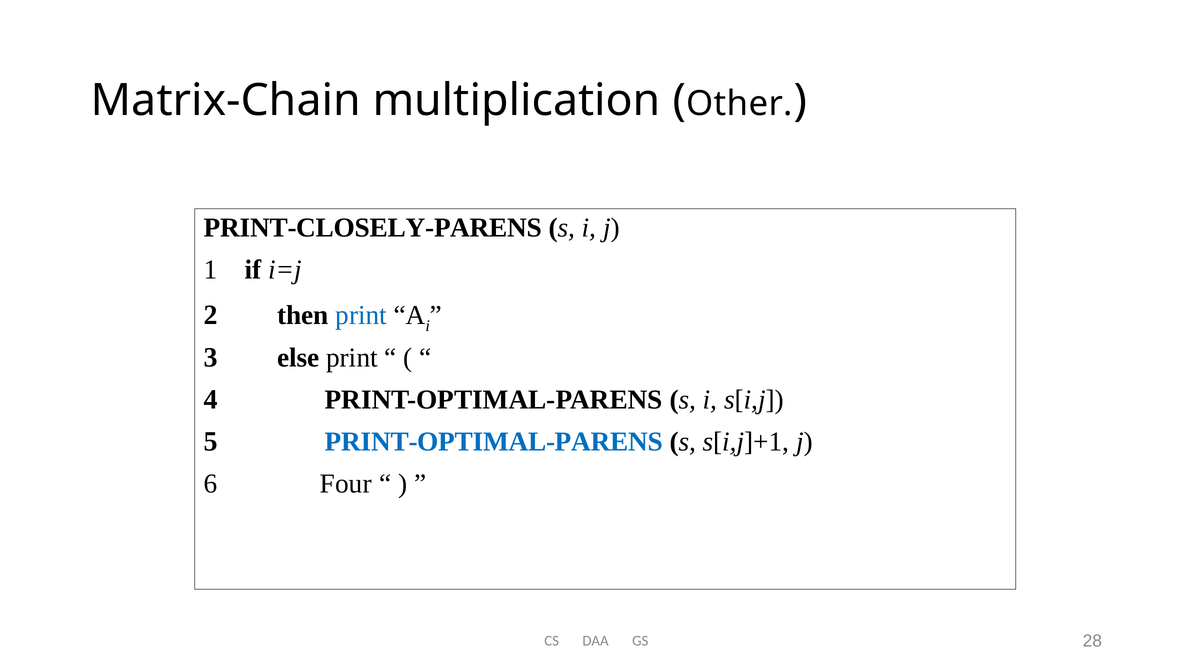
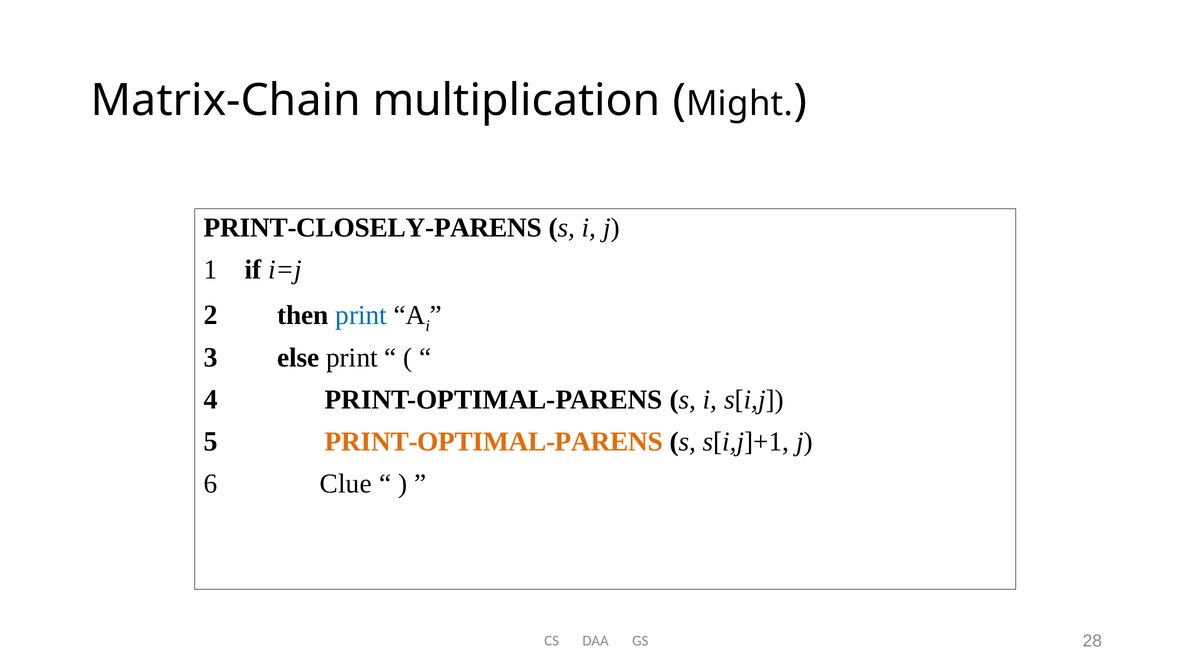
Other: Other -> Might
PRINT-OPTIMAL-PARENS at (494, 442) colour: blue -> orange
Four: Four -> Clue
